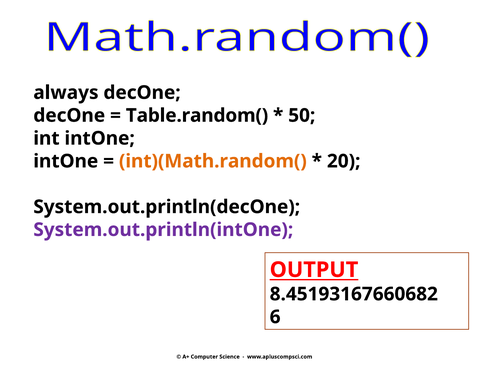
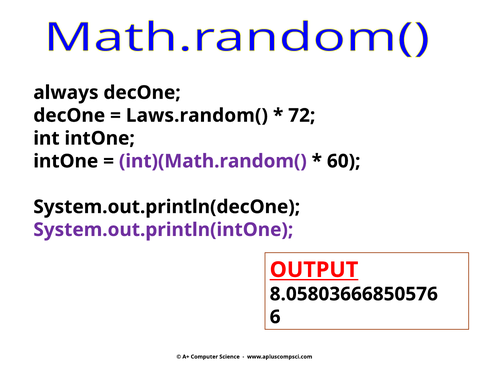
Table.random(: Table.random( -> Laws.random(
50: 50 -> 72
int)(Math.random( colour: orange -> purple
20: 20 -> 60
8.45193167660682: 8.45193167660682 -> 8.05803666850576
